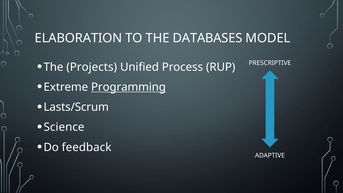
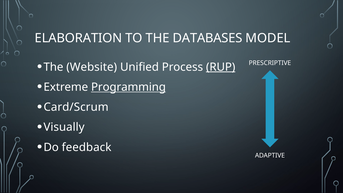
Projects: Projects -> Website
RUP underline: none -> present
Lasts/Scrum: Lasts/Scrum -> Card/Scrum
Science: Science -> Visually
